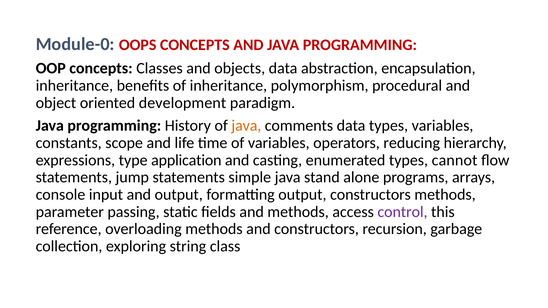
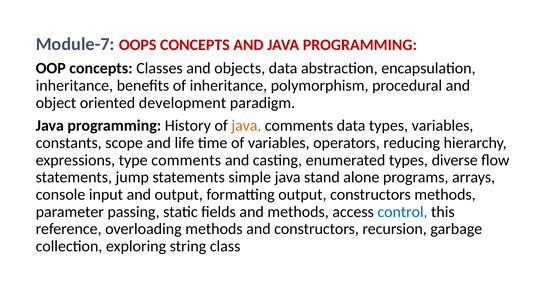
Module-0: Module-0 -> Module-7
type application: application -> comments
cannot: cannot -> diverse
control colour: purple -> blue
